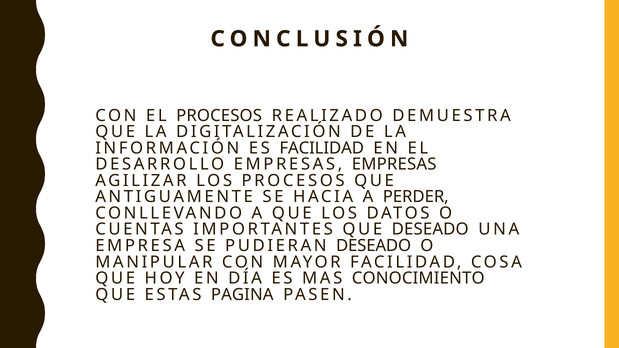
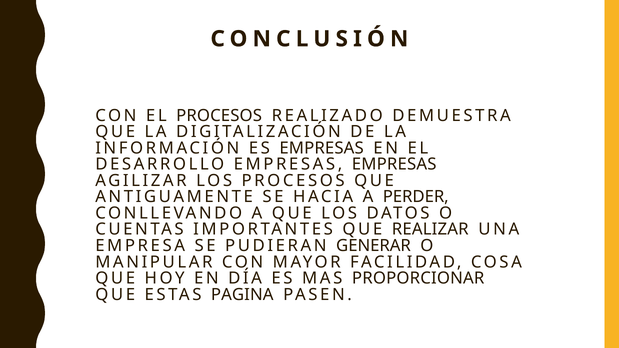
ES FACILIDAD: FACILIDAD -> EMPRESAS
QUE DESEADO: DESEADO -> REALIZAR
PUDIERAN DESEADO: DESEADO -> GENERAR
CONOCIMIENTO: CONOCIMIENTO -> PROPORCIONAR
